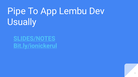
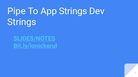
App Lembu: Lembu -> Strings
Usually at (22, 22): Usually -> Strings
